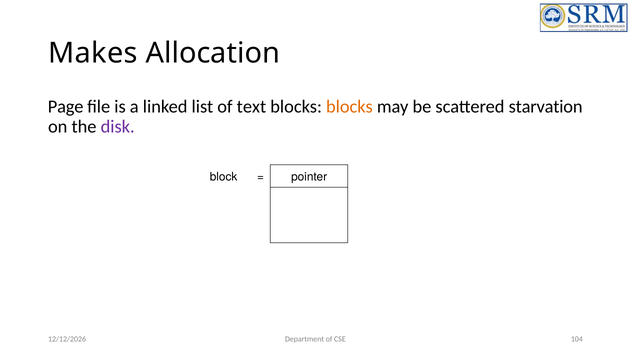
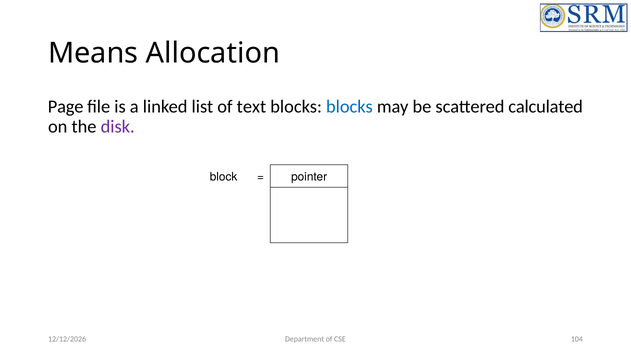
Makes: Makes -> Means
blocks at (349, 107) colour: orange -> blue
starvation: starvation -> calculated
